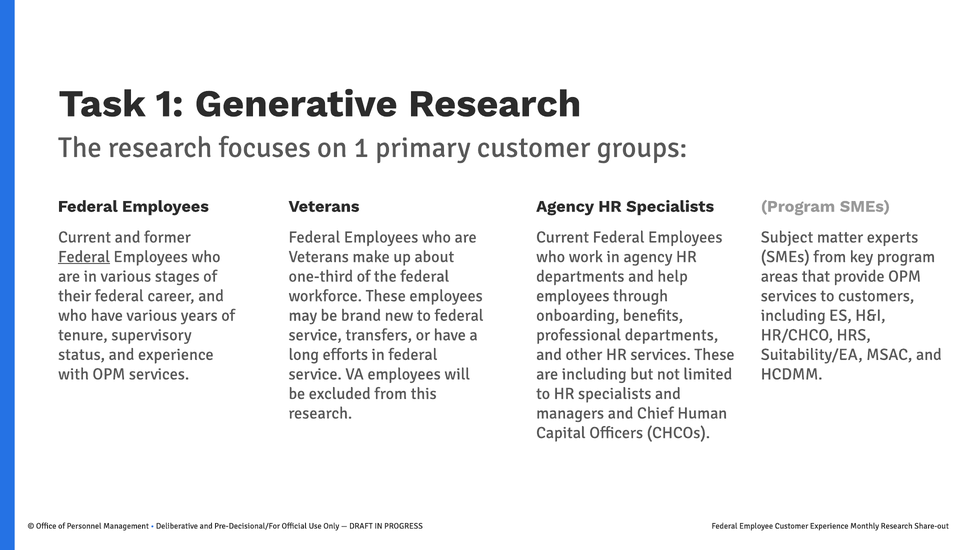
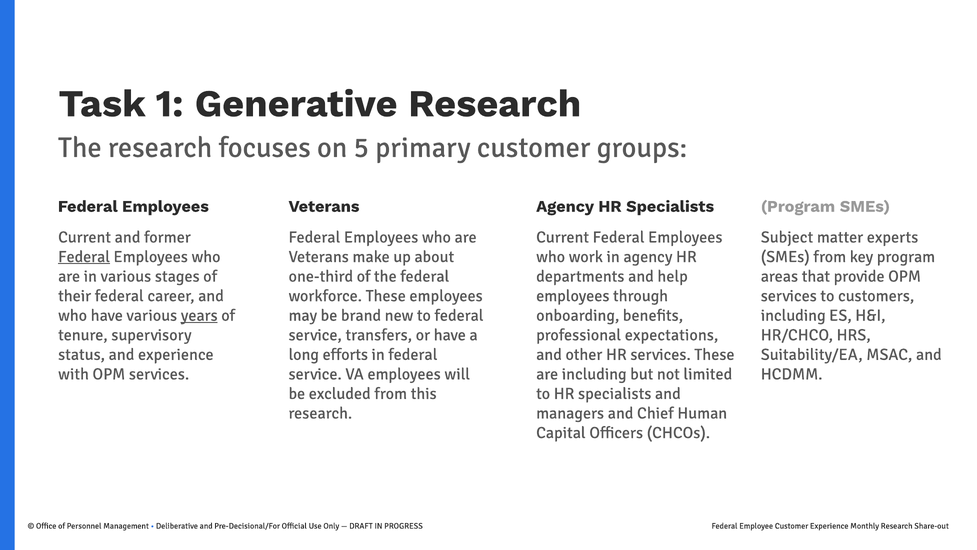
on 1: 1 -> 5
years underline: none -> present
professional departments: departments -> expectations
